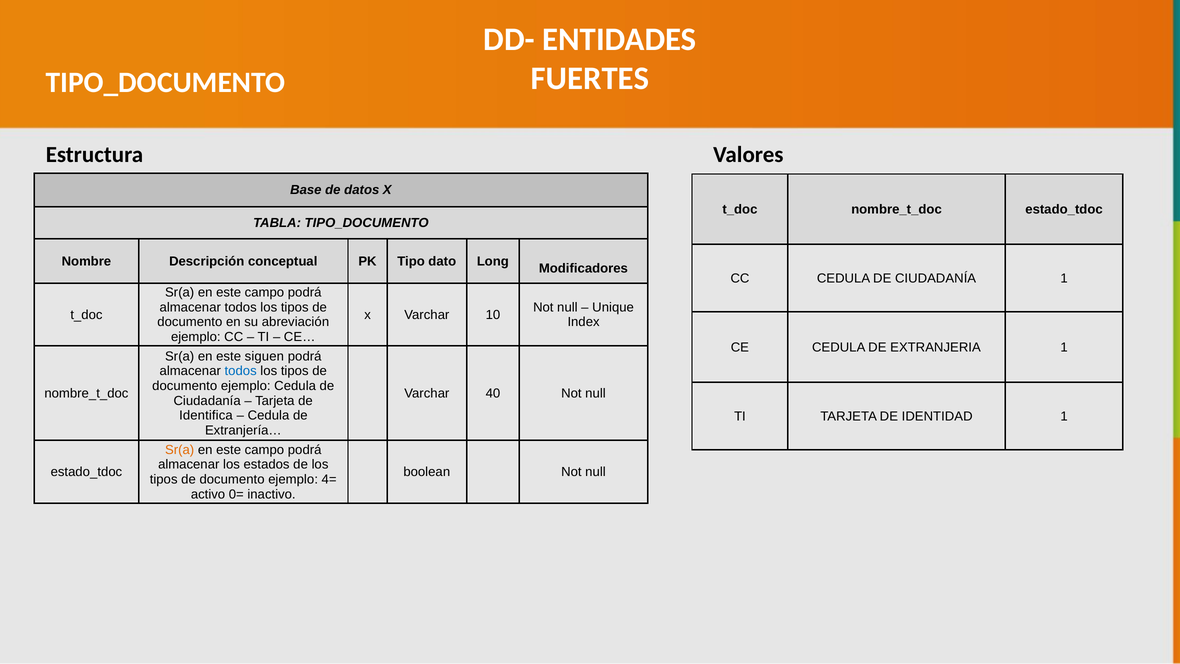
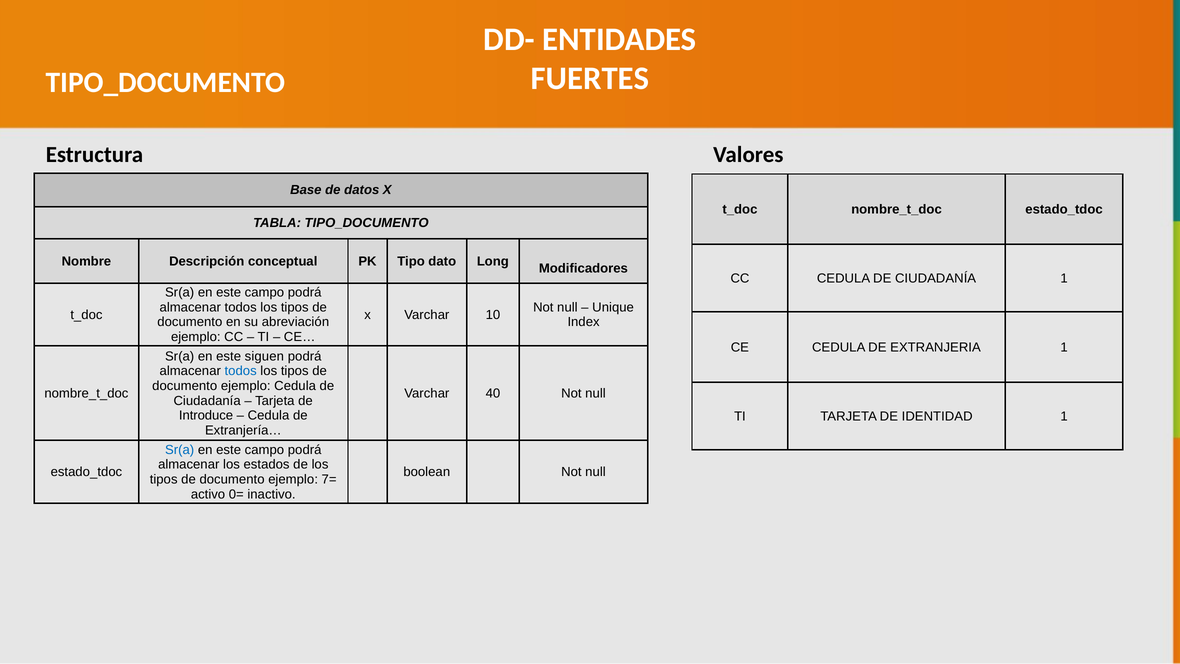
Identifica: Identifica -> Introduce
Sr(a at (180, 450) colour: orange -> blue
4=: 4= -> 7=
